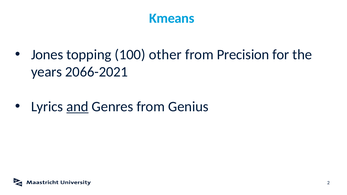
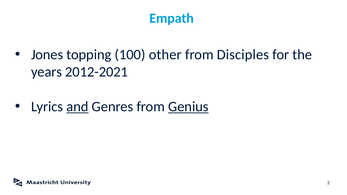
Kmeans: Kmeans -> Empath
Precision: Precision -> Disciples
2066-2021: 2066-2021 -> 2012-2021
Genius underline: none -> present
